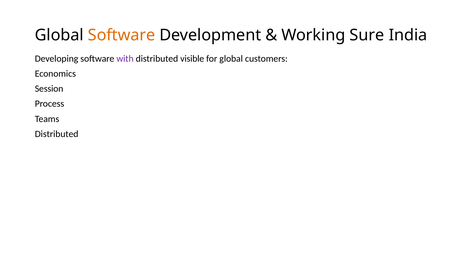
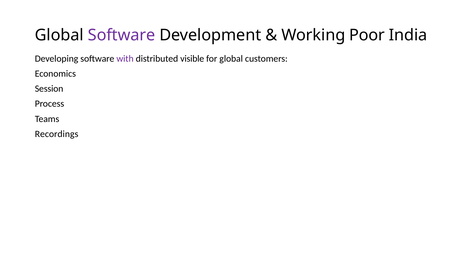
Software at (122, 35) colour: orange -> purple
Sure: Sure -> Poor
Distributed at (57, 134): Distributed -> Recordings
